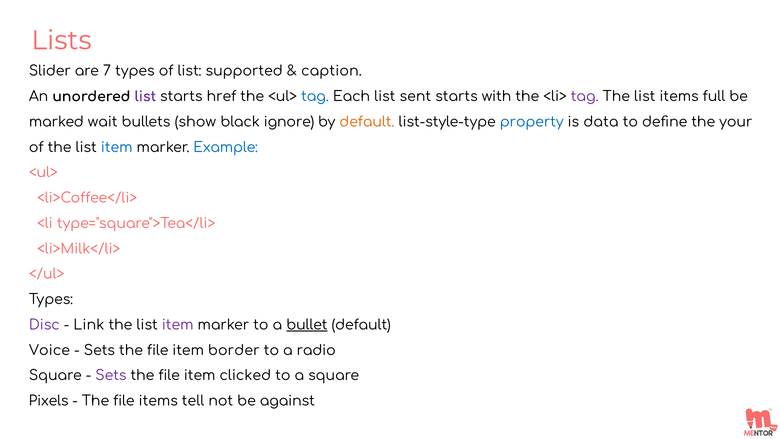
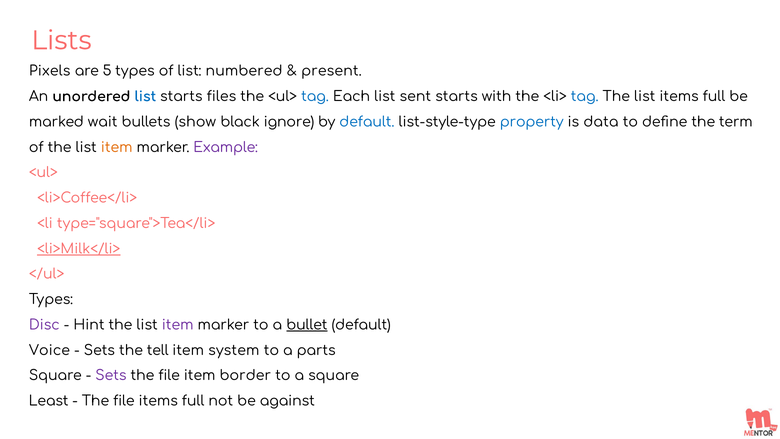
Slider: Slider -> Pixels
7: 7 -> 5
supported: supported -> numbered
caption: caption -> present
list at (145, 97) colour: purple -> blue
href: href -> files
tag at (585, 97) colour: purple -> blue
default at (367, 122) colour: orange -> blue
your: your -> term
item at (117, 147) colour: blue -> orange
Example colour: blue -> purple
<li>Milk</li> underline: none -> present
Link: Link -> Hint
file at (158, 350): file -> tell
border: border -> system
radio: radio -> parts
clicked: clicked -> border
Pixels: Pixels -> Least
tell at (193, 401): tell -> full
